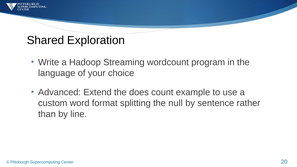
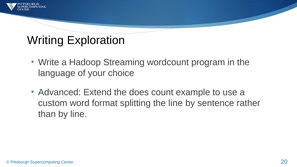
Shared: Shared -> Writing
the null: null -> line
